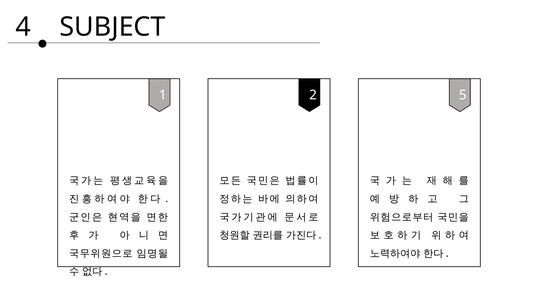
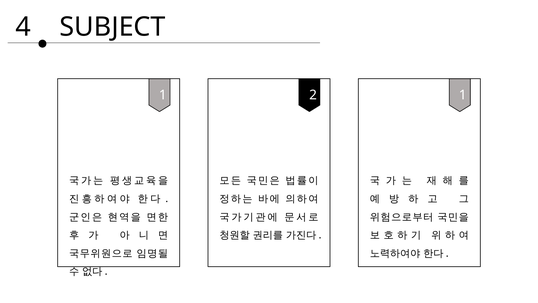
2 5: 5 -> 1
